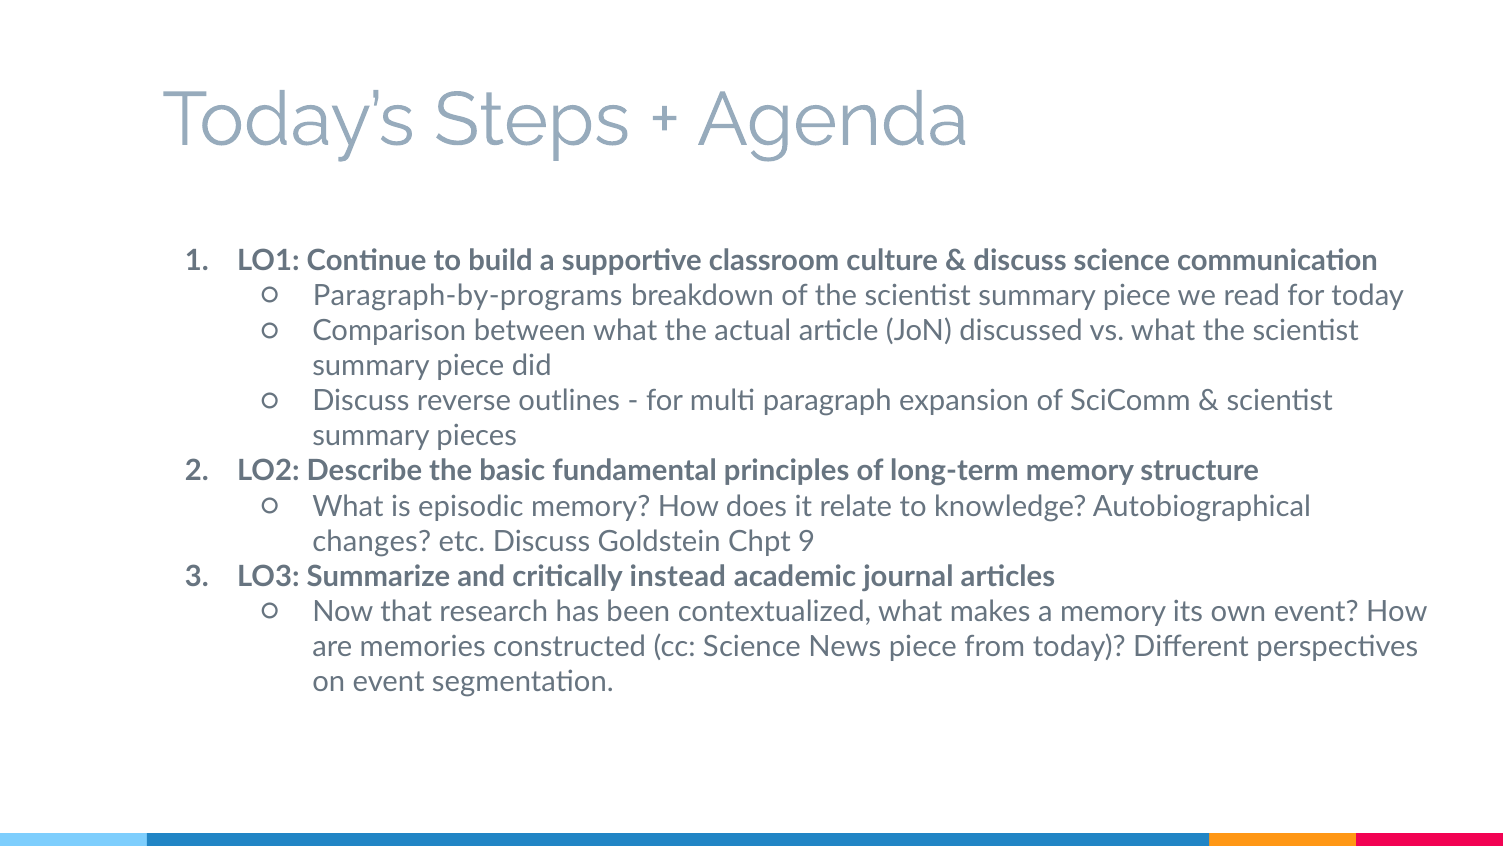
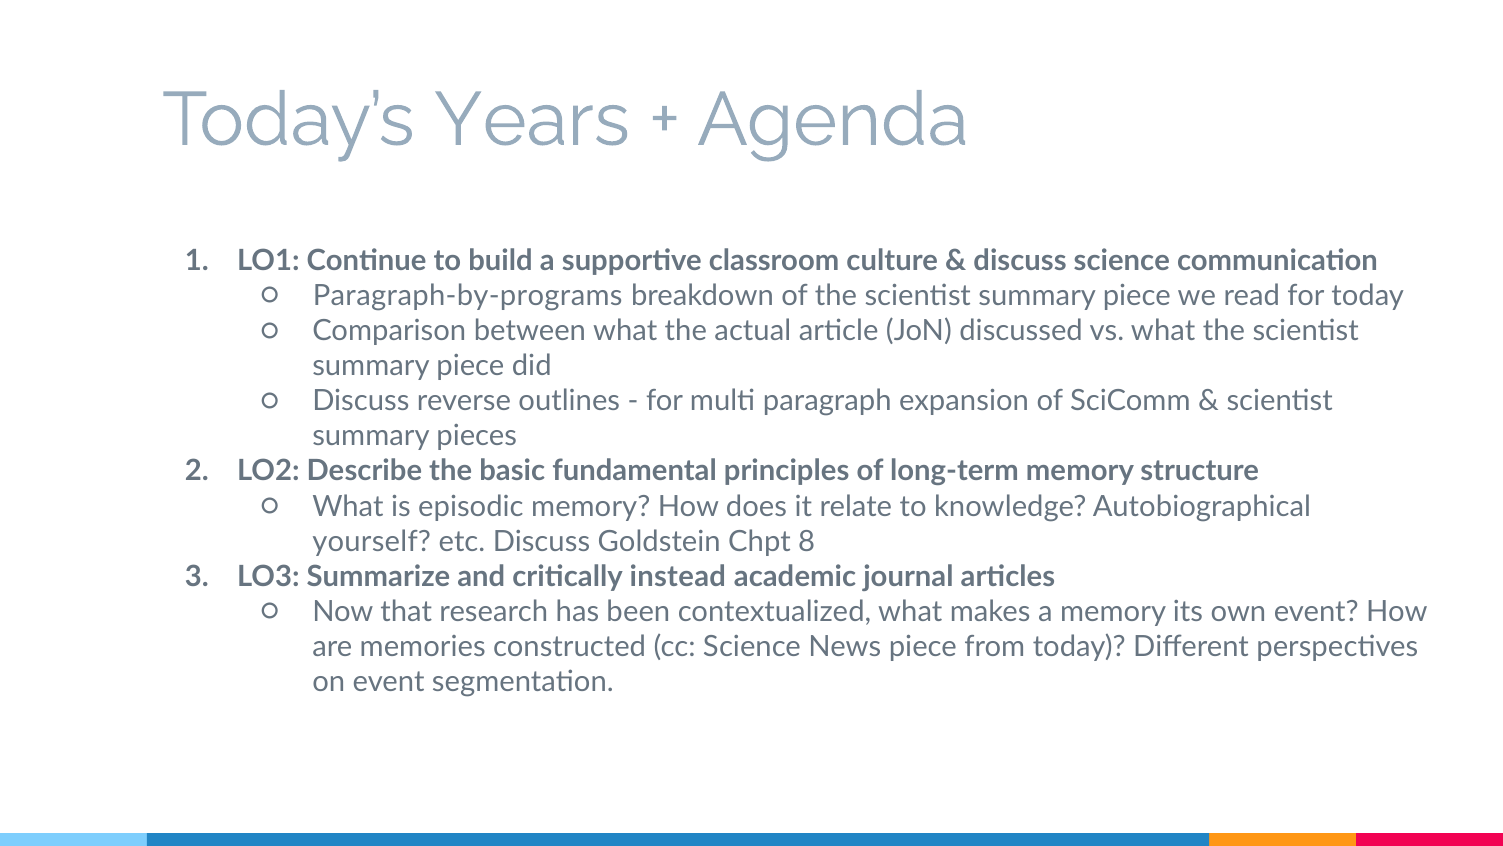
Steps: Steps -> Years
changes: changes -> yourself
9: 9 -> 8
